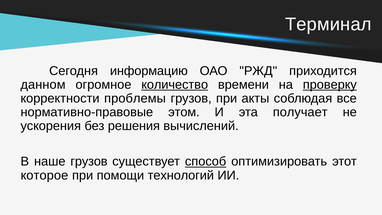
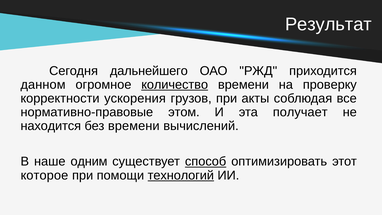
Терминал: Терминал -> Результат
информацию: информацию -> дальнейшего
проверку underline: present -> none
проблемы: проблемы -> ускорения
ускорения: ускорения -> находится
без решения: решения -> времени
наше грузов: грузов -> одним
технологий underline: none -> present
